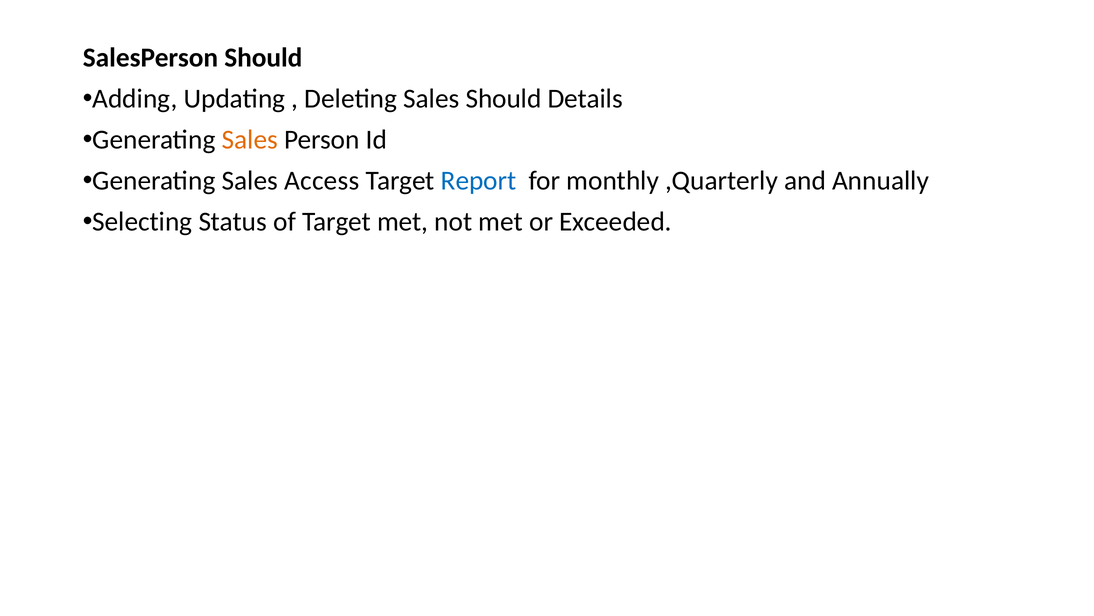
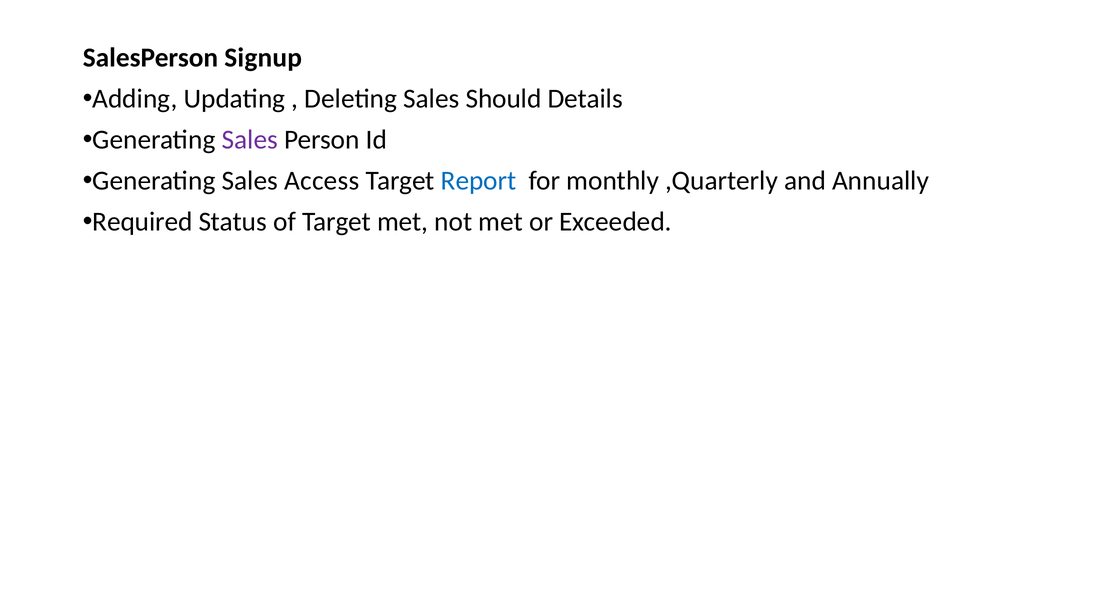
SalesPerson Should: Should -> Signup
Sales at (250, 140) colour: orange -> purple
Selecting: Selecting -> Required
